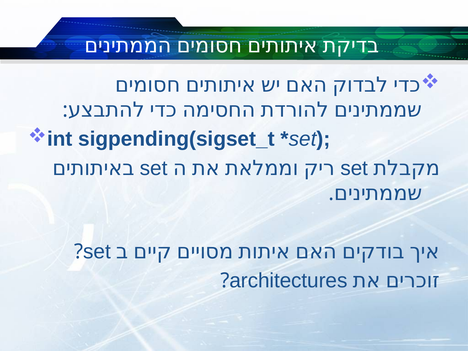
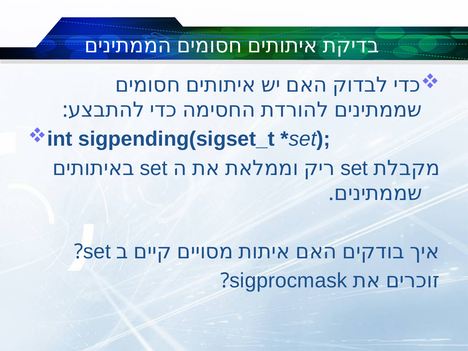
architectures: architectures -> sigprocmask
